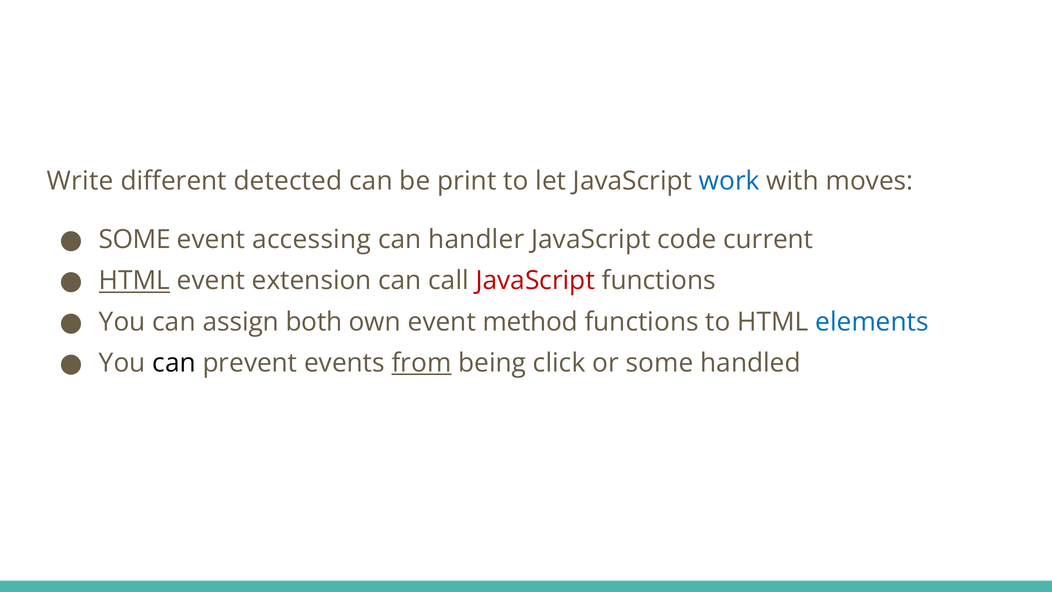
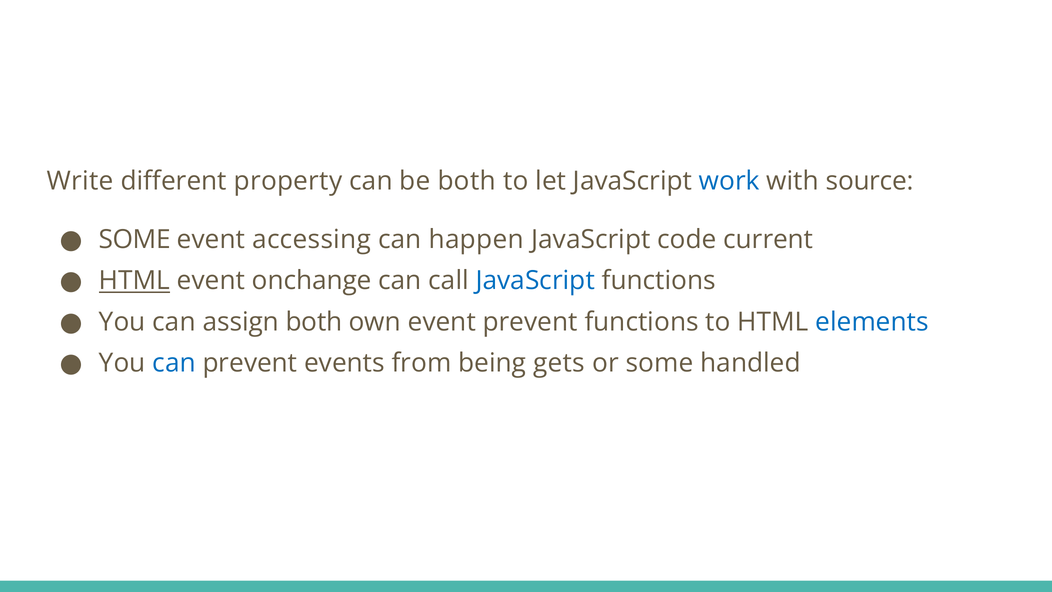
detected: detected -> property
be print: print -> both
moves: moves -> source
handler: handler -> happen
extension: extension -> onchange
JavaScript at (535, 281) colour: red -> blue
event method: method -> prevent
can at (174, 363) colour: black -> blue
from underline: present -> none
click: click -> gets
